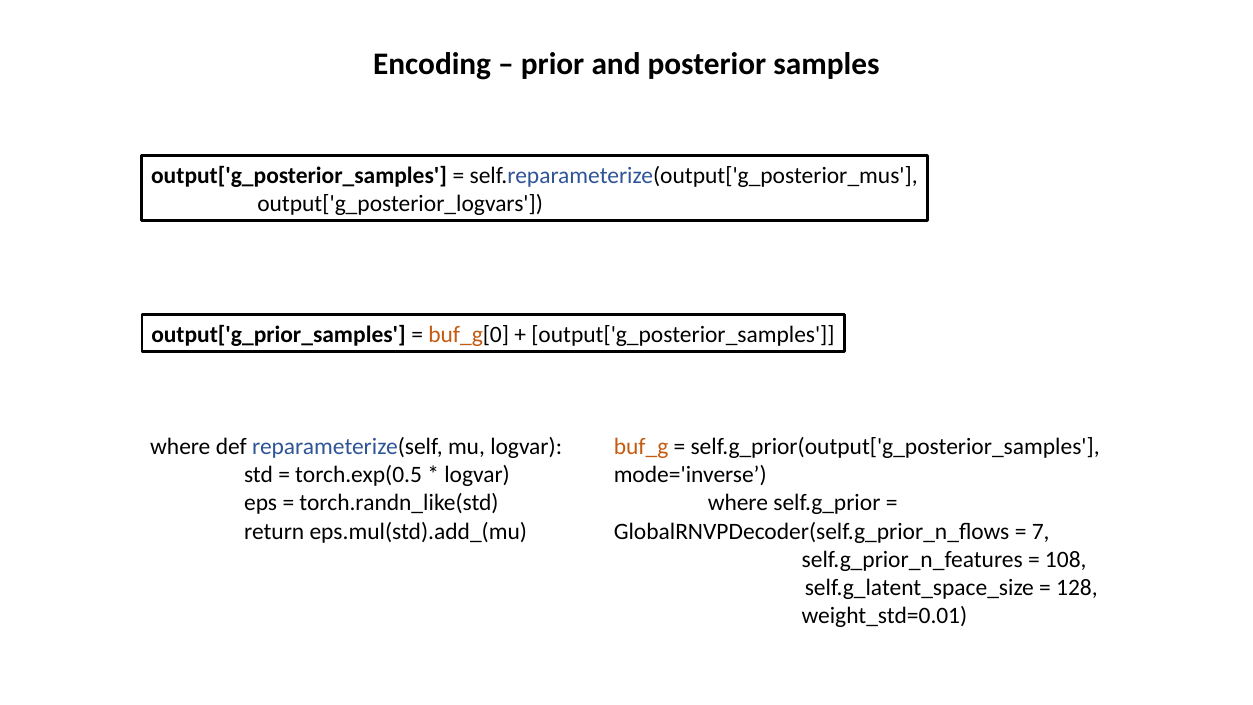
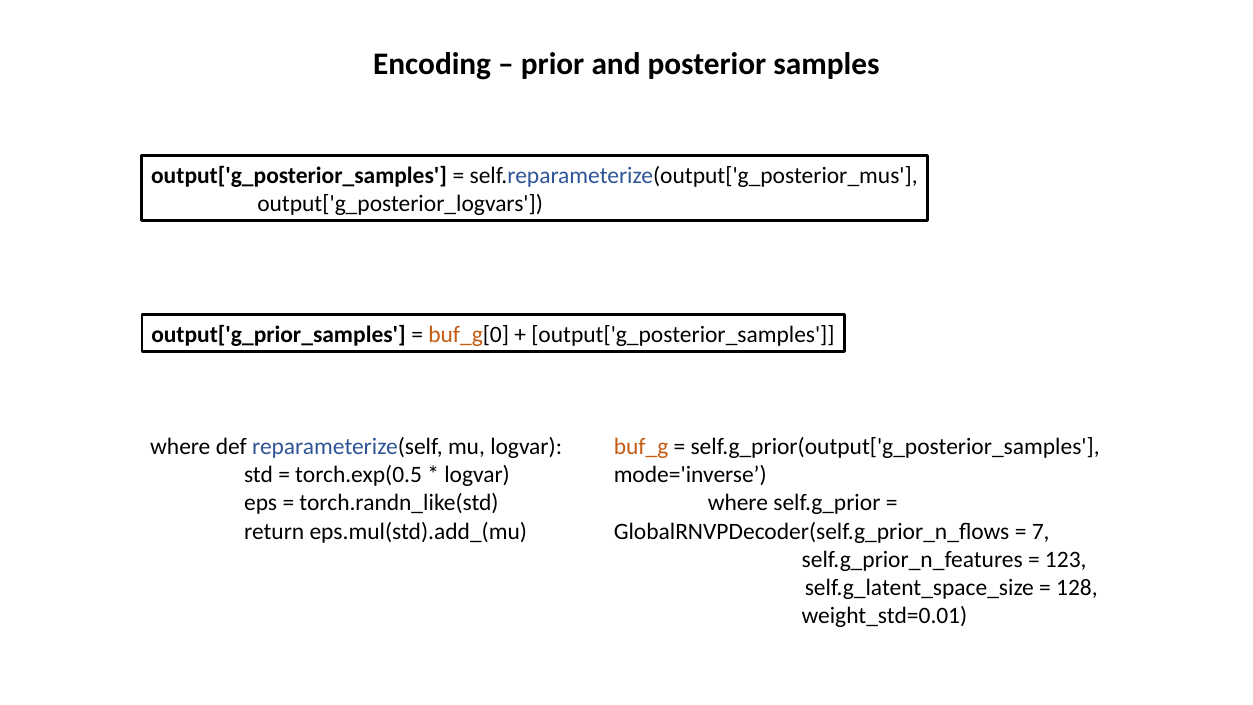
108: 108 -> 123
